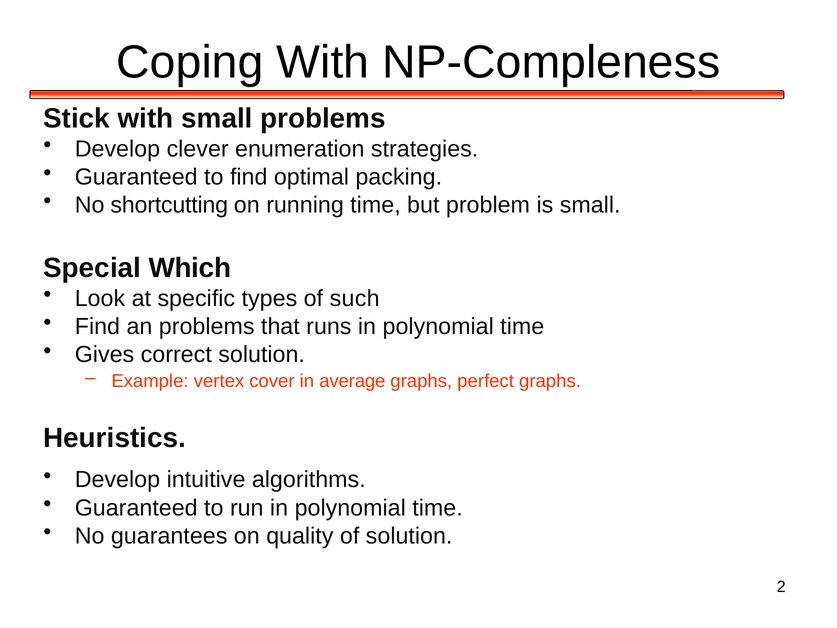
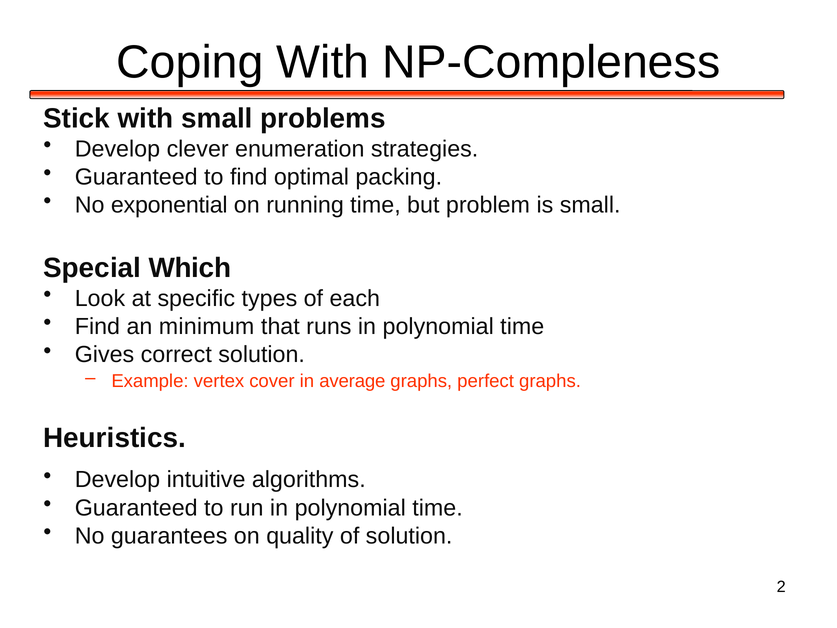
shortcutting: shortcutting -> exponential
such: such -> each
an problems: problems -> minimum
